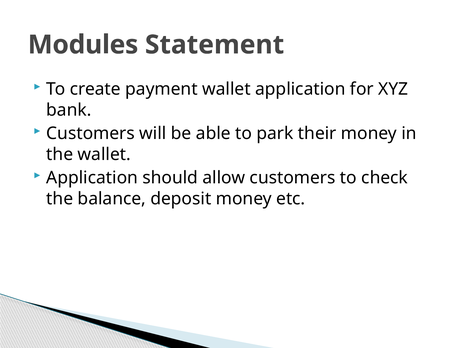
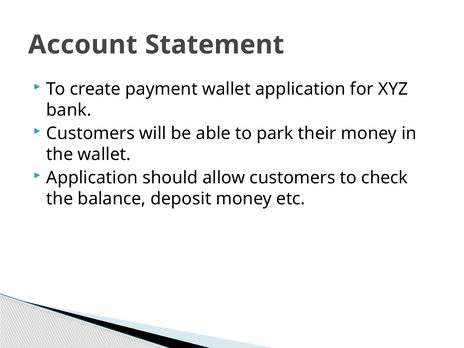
Modules: Modules -> Account
